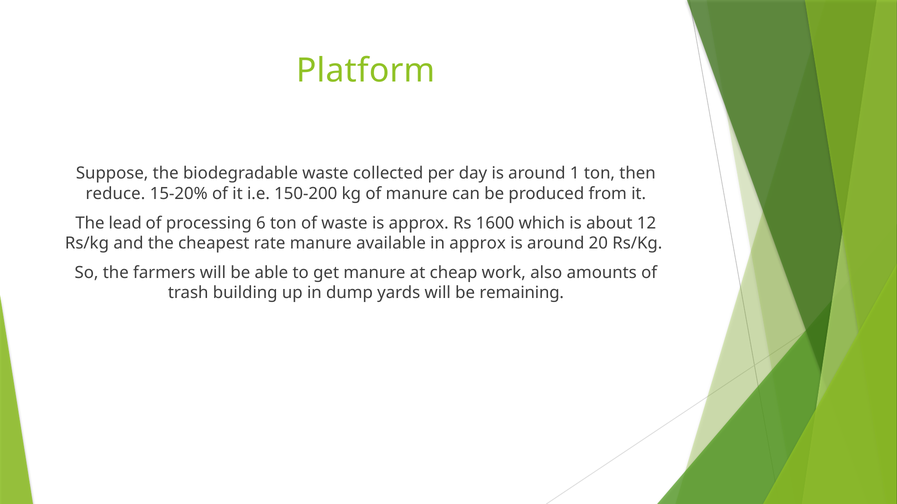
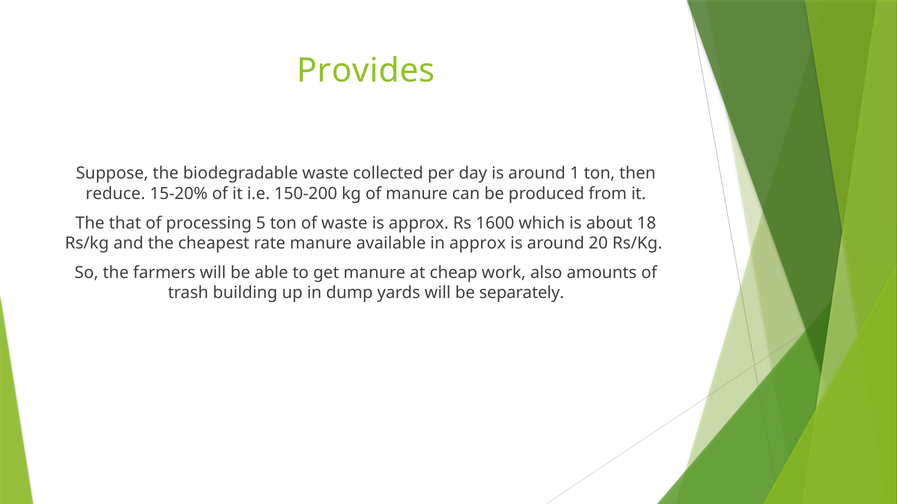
Platform: Platform -> Provides
lead: lead -> that
6: 6 -> 5
12: 12 -> 18
remaining: remaining -> separately
